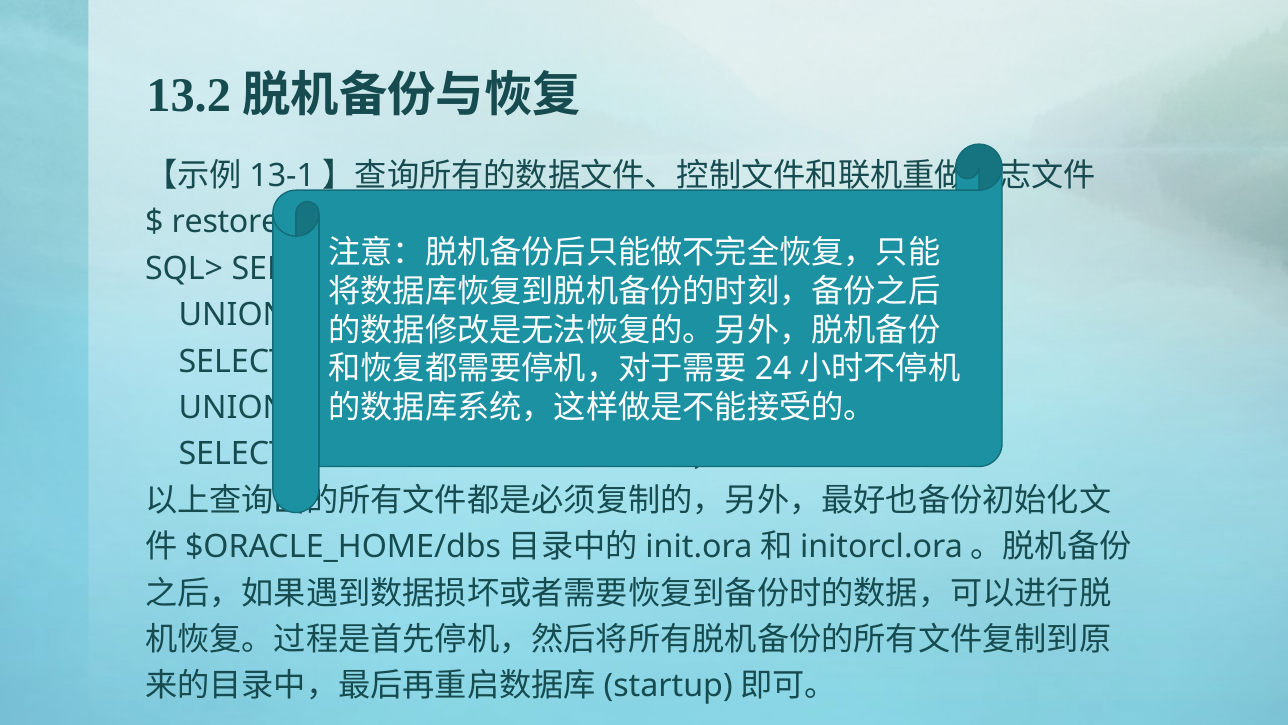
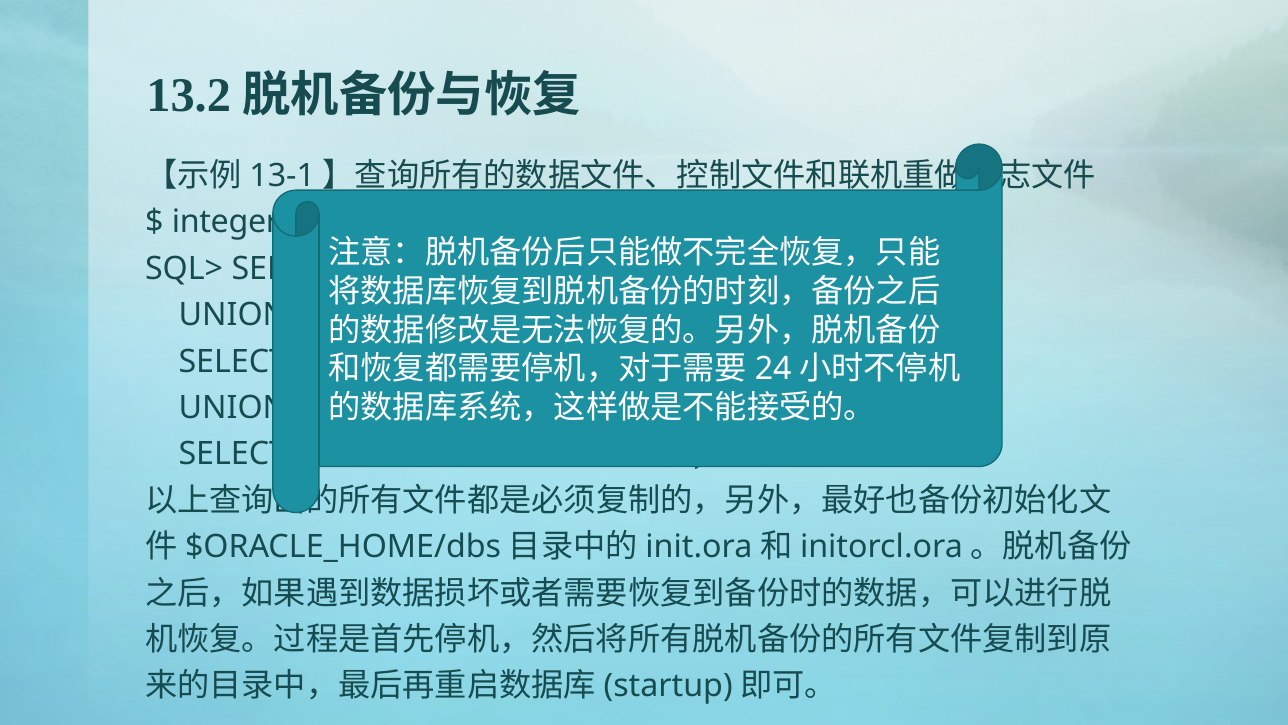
restore: restore -> integer
